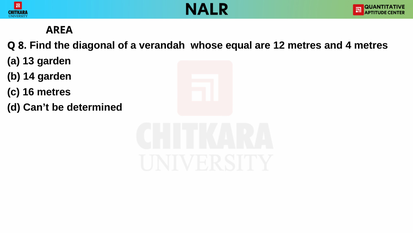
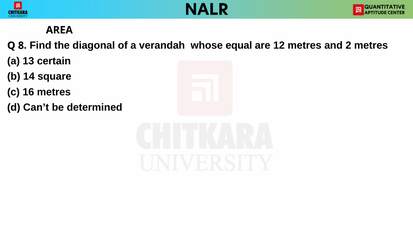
4: 4 -> 2
13 garden: garden -> certain
14 garden: garden -> square
